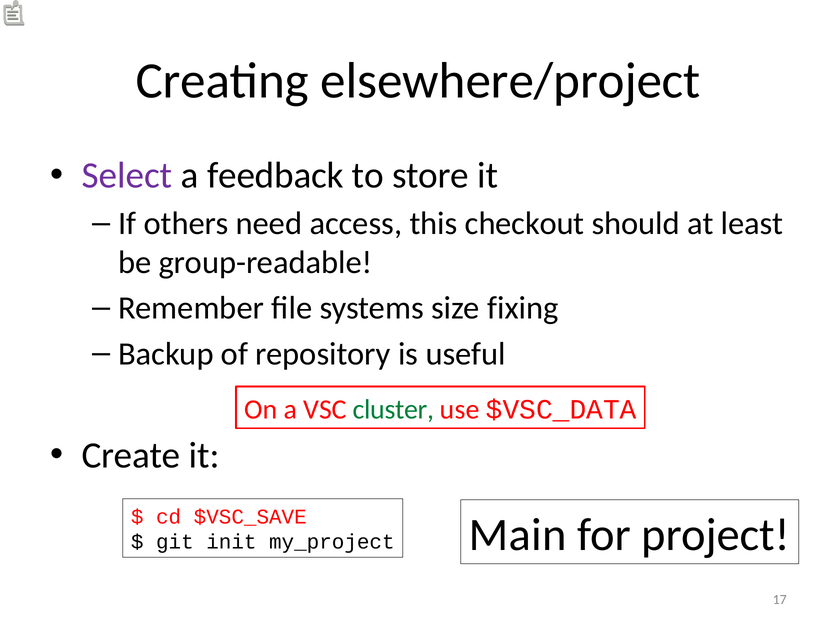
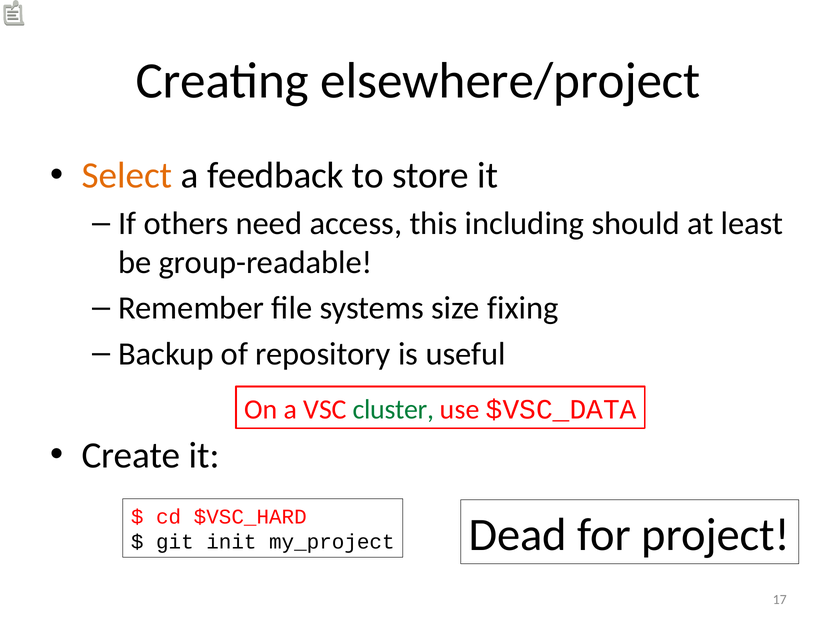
Select colour: purple -> orange
checkout: checkout -> including
$VSC_SAVE: $VSC_SAVE -> $VSC_HARD
Main: Main -> Dead
